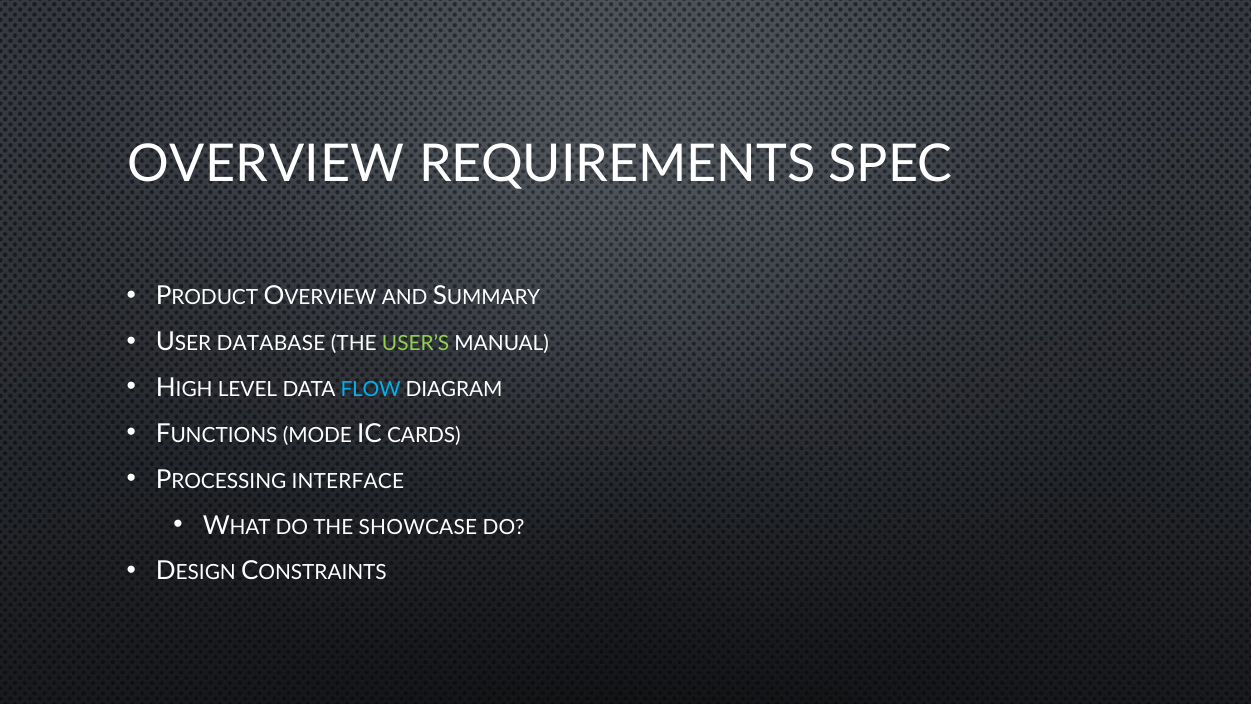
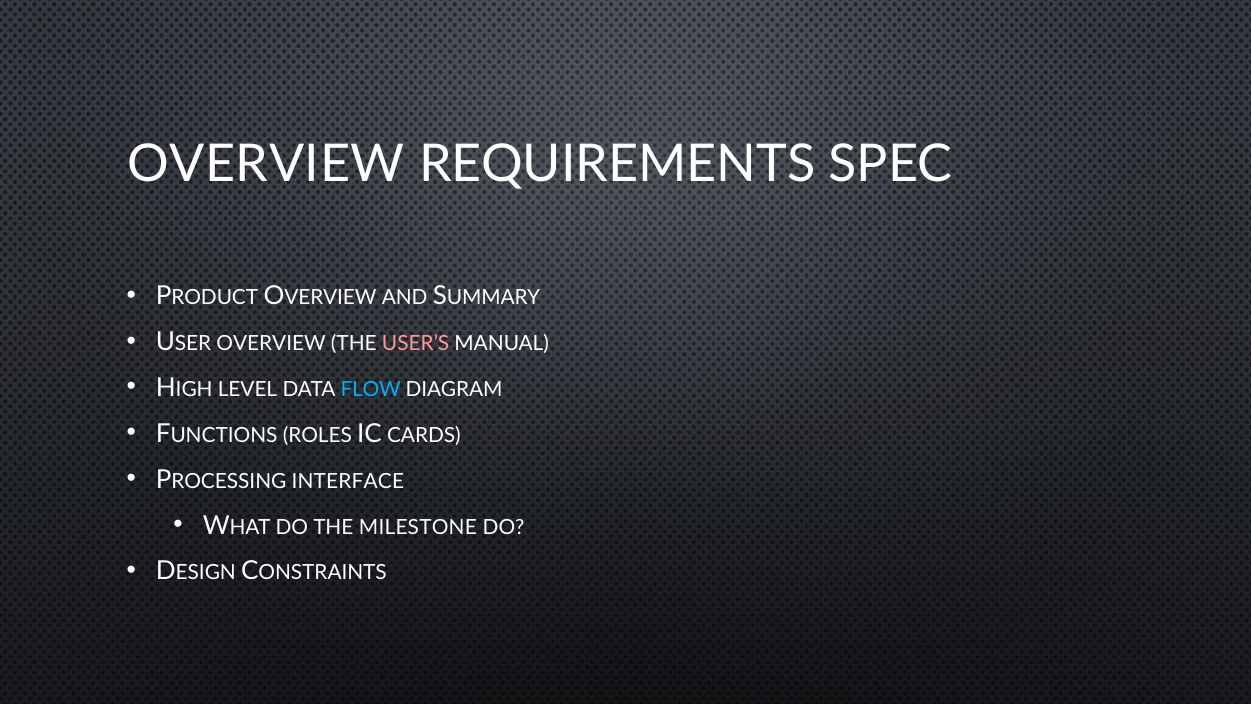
DATABASE at (271, 343): DATABASE -> OVERVIEW
USER’S colour: light green -> pink
MODE: MODE -> ROLES
SHOWCASE: SHOWCASE -> MILESTONE
